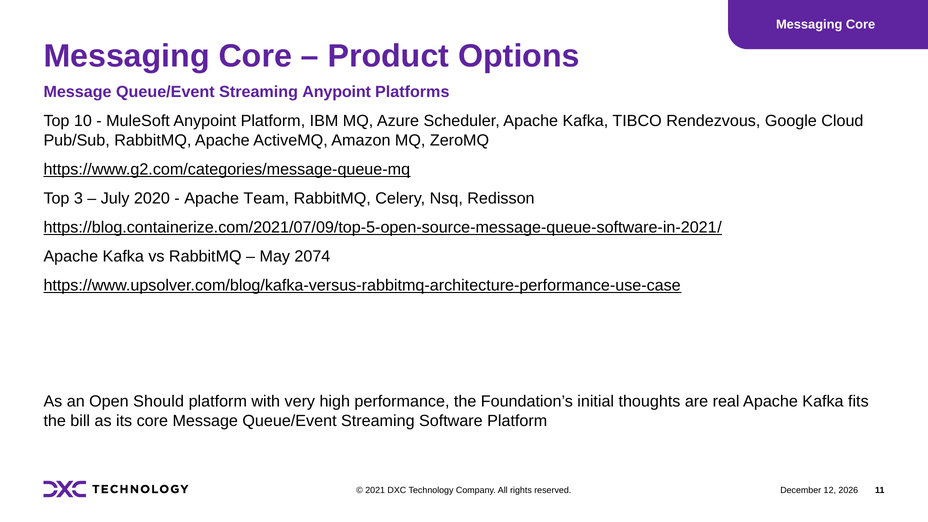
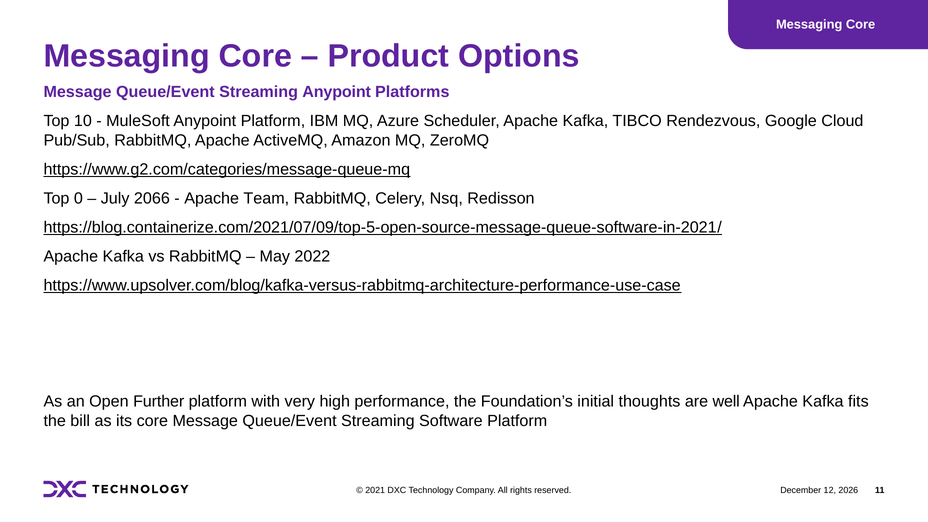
3: 3 -> 0
2020: 2020 -> 2066
2074: 2074 -> 2022
Should: Should -> Further
real: real -> well
